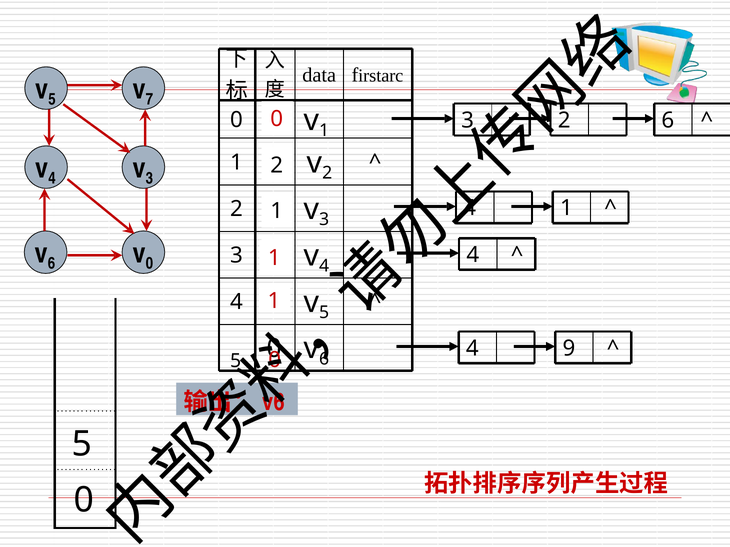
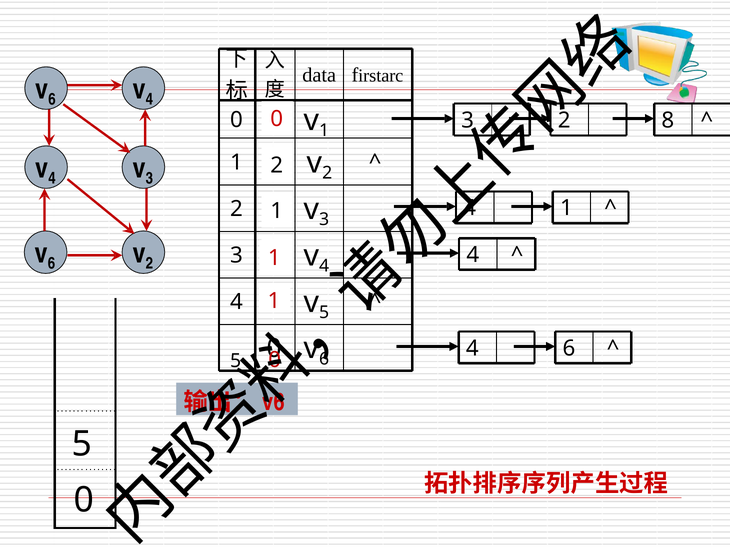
5 at (52, 99): 5 -> 6
7 at (149, 99): 7 -> 4
6 at (668, 120): 6 -> 8
0 at (149, 264): 0 -> 2
4 9: 9 -> 6
